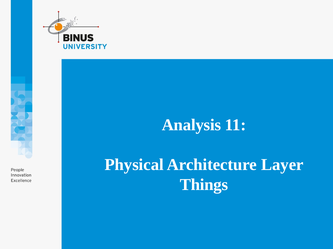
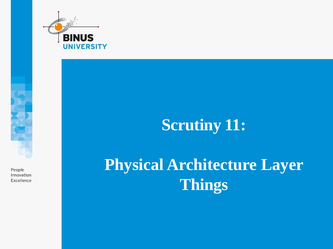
Analysis: Analysis -> Scrutiny
